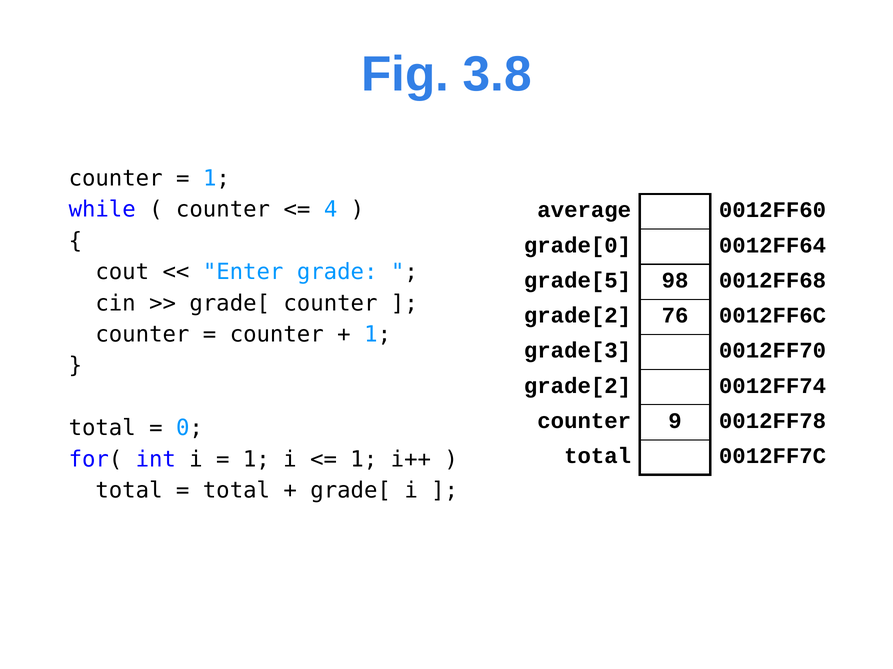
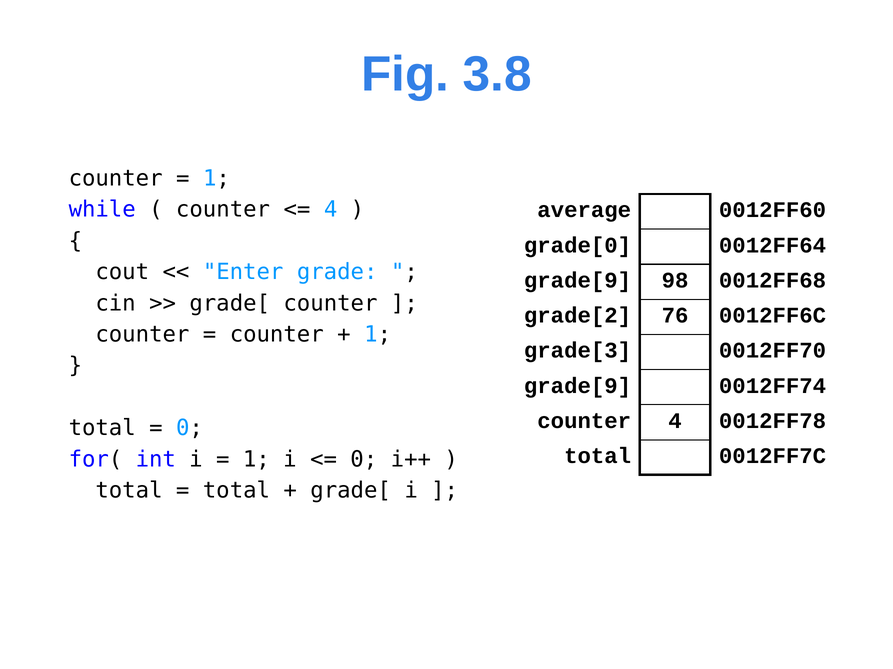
grade[5 at (578, 281): grade[5 -> grade[9
grade[2 at (578, 386): grade[2 -> grade[9
counter 9: 9 -> 4
1 at (364, 460): 1 -> 0
